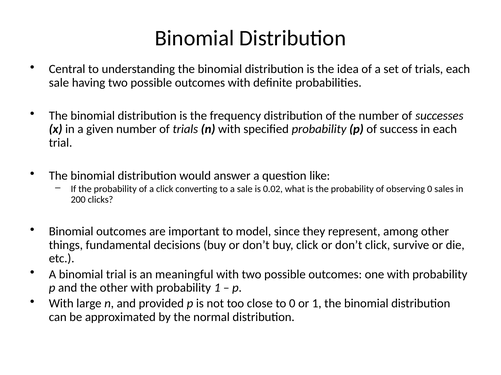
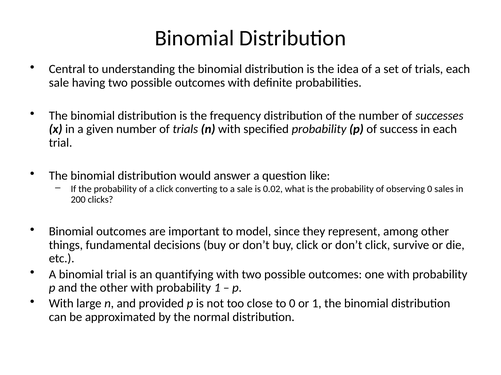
meaningful: meaningful -> quantifying
